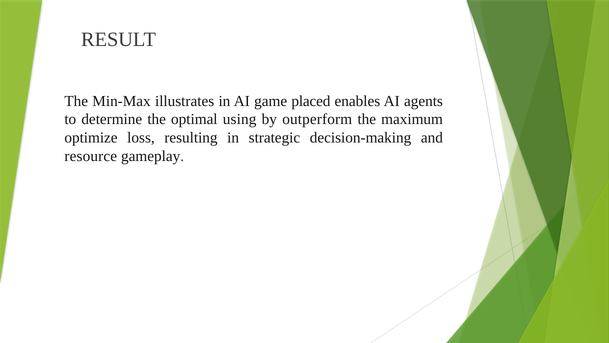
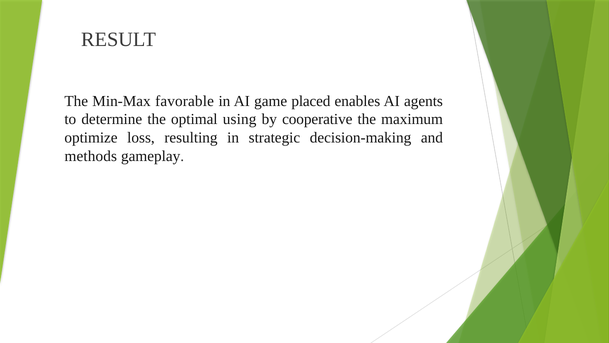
illustrates: illustrates -> favorable
outperform: outperform -> cooperative
resource: resource -> methods
